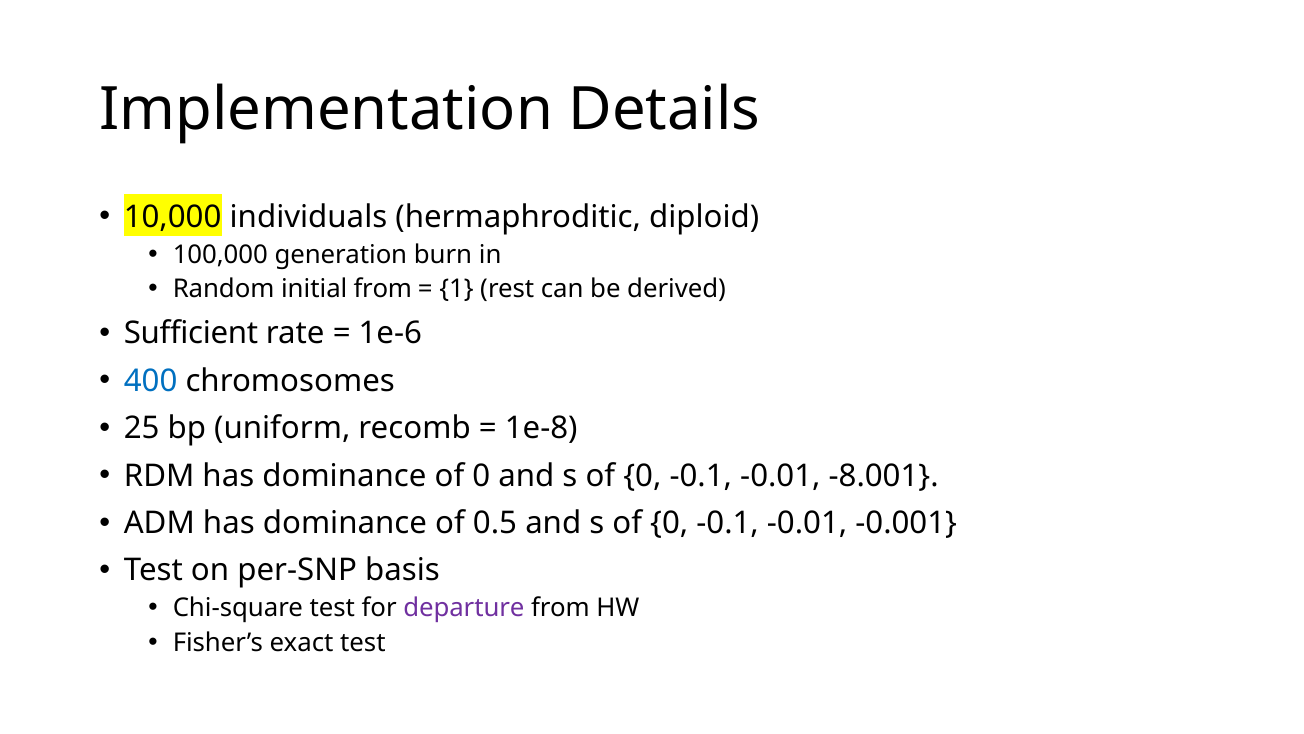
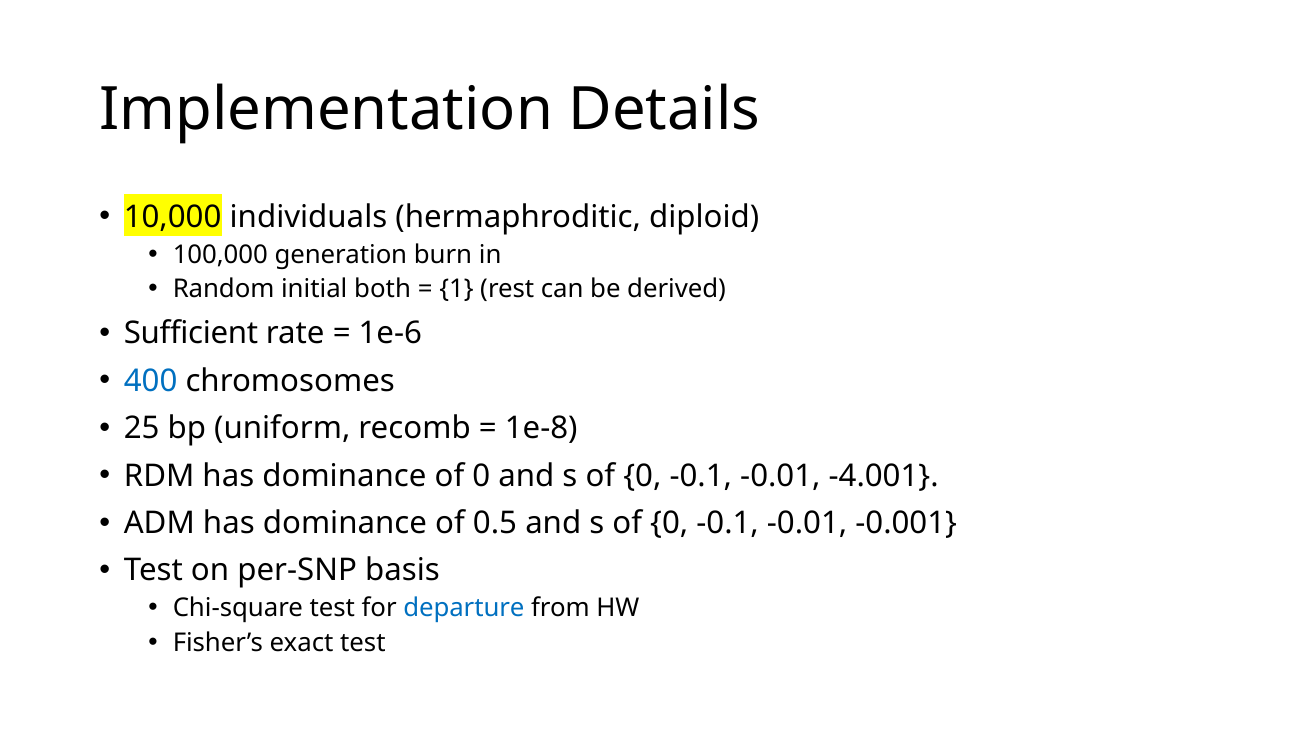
initial from: from -> both
-8.001: -8.001 -> -4.001
departure colour: purple -> blue
